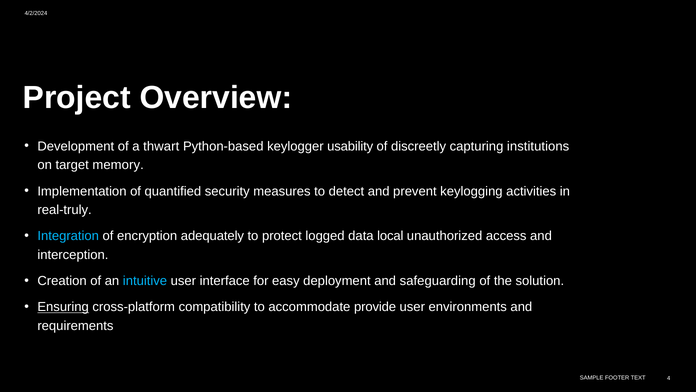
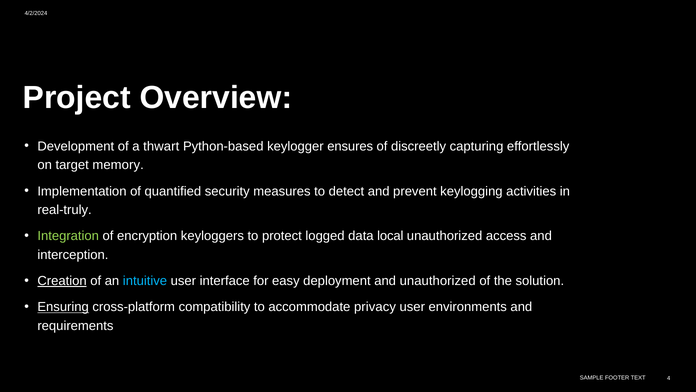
usability: usability -> ensures
institutions: institutions -> effortlessly
Integration colour: light blue -> light green
adequately: adequately -> keyloggers
Creation underline: none -> present
and safeguarding: safeguarding -> unauthorized
provide: provide -> privacy
